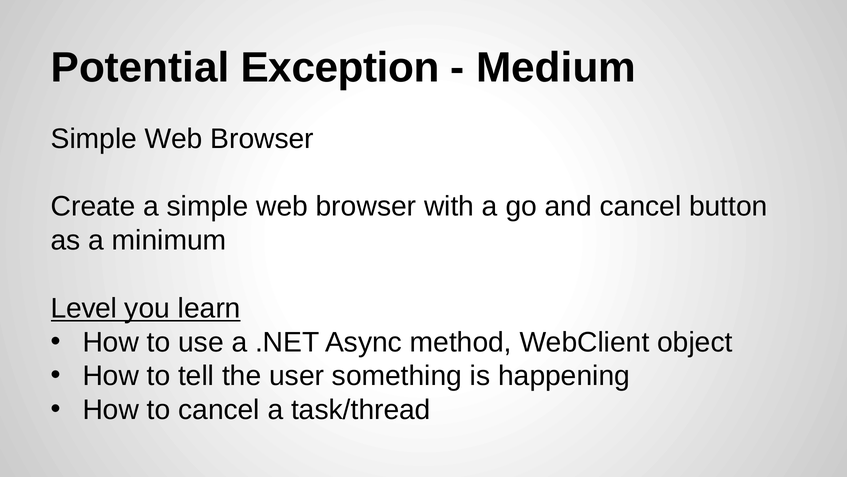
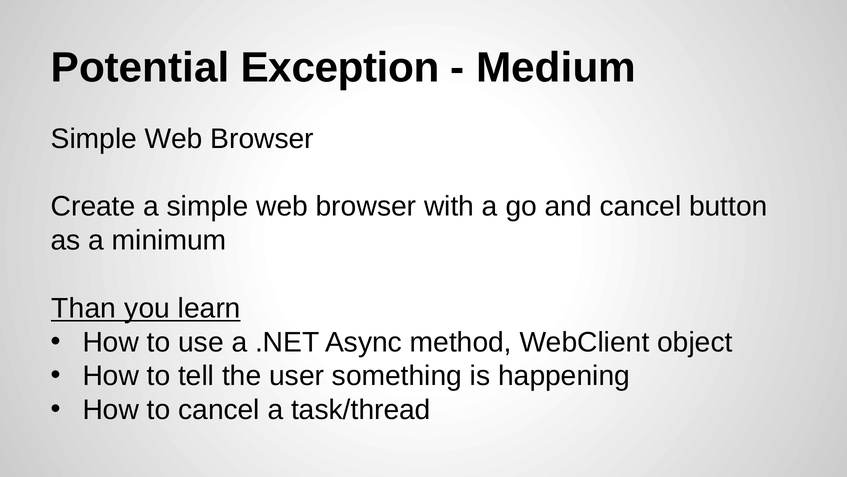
Level: Level -> Than
